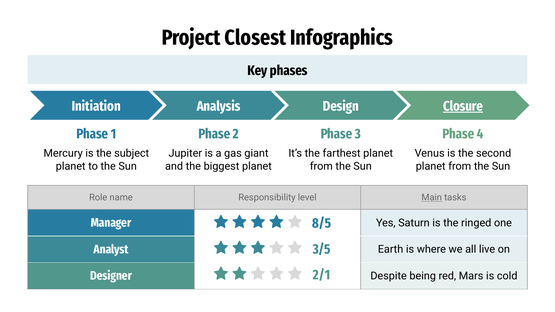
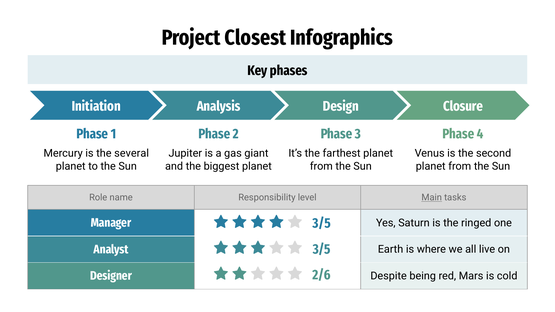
Closure underline: present -> none
subject: subject -> several
8/5 at (322, 223): 8/5 -> 3/5
2/1: 2/1 -> 2/6
